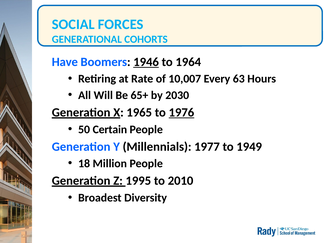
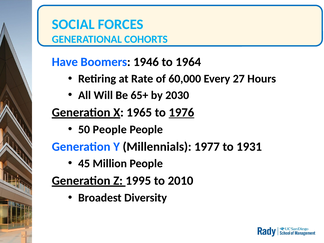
1946 underline: present -> none
10,007: 10,007 -> 60,000
63: 63 -> 27
50 Certain: Certain -> People
1949: 1949 -> 1931
18: 18 -> 45
